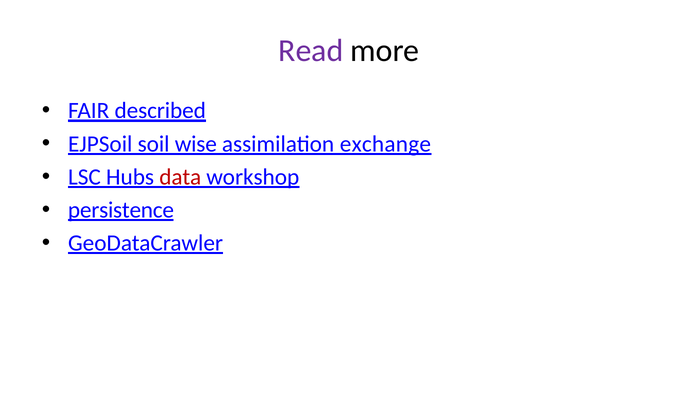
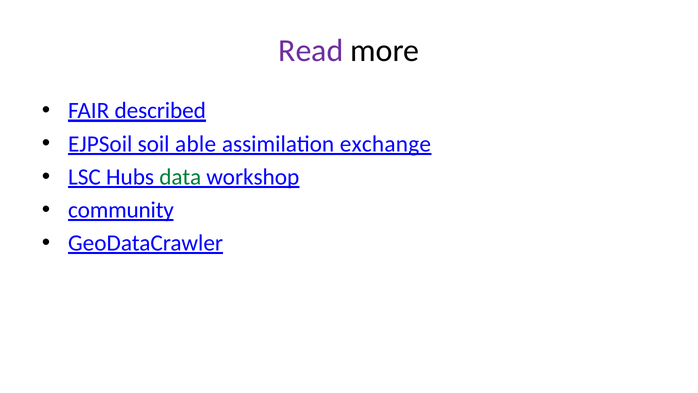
wise: wise -> able
data colour: red -> green
persistence: persistence -> community
